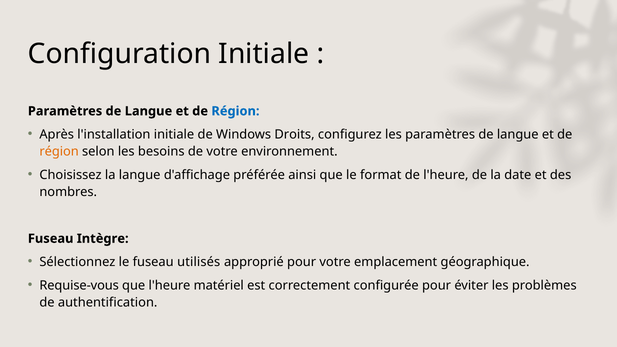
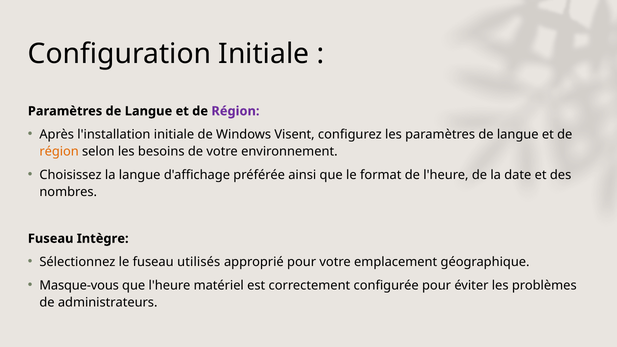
Région at (235, 111) colour: blue -> purple
Droits: Droits -> Visent
Requise-vous: Requise-vous -> Masque-vous
authentification: authentification -> administrateurs
